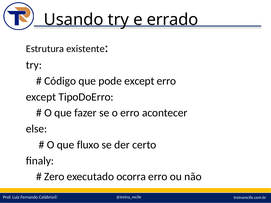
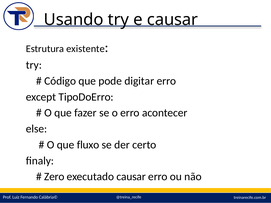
e errado: errado -> causar
pode except: except -> digitar
executado ocorra: ocorra -> causar
